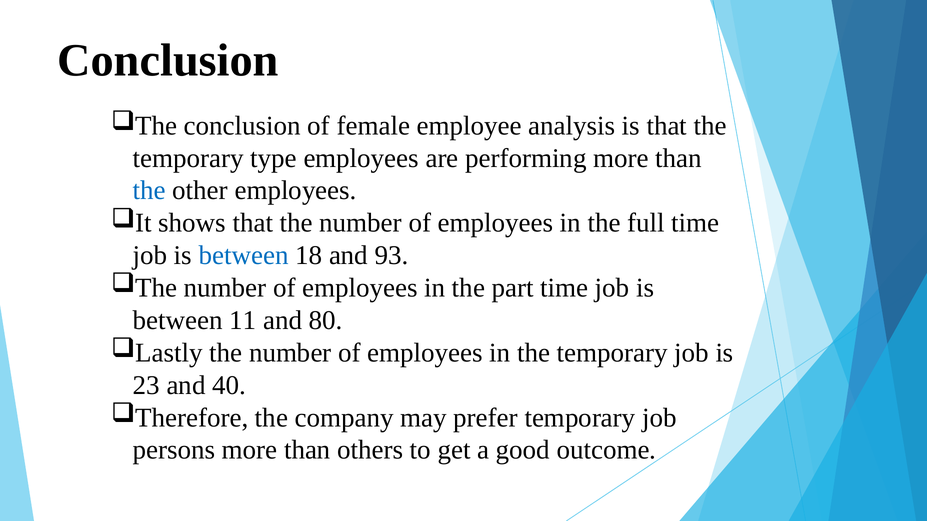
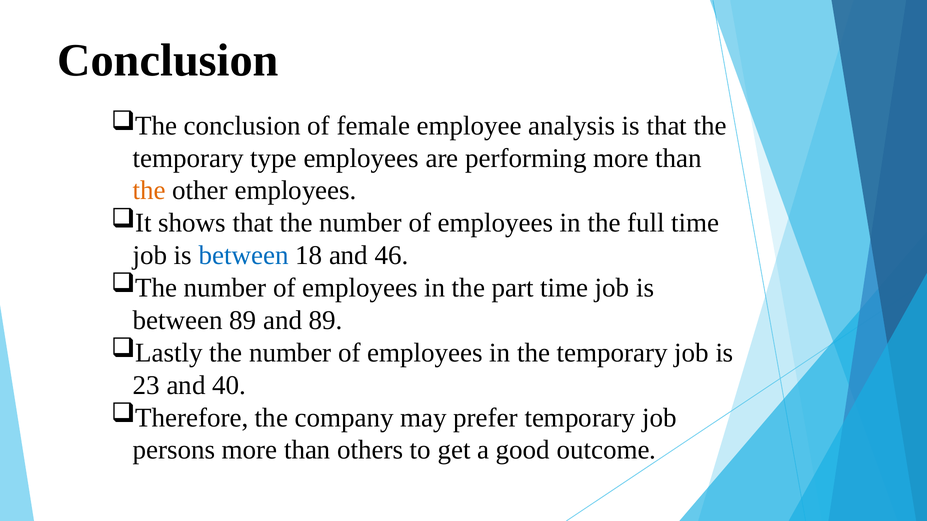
the at (149, 191) colour: blue -> orange
93: 93 -> 46
between 11: 11 -> 89
and 80: 80 -> 89
